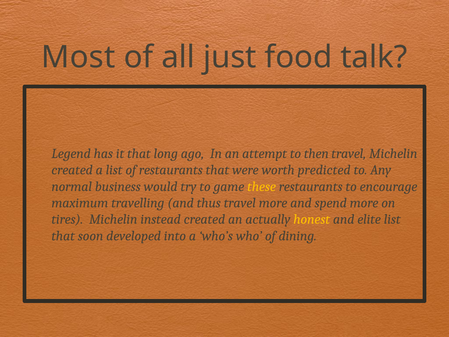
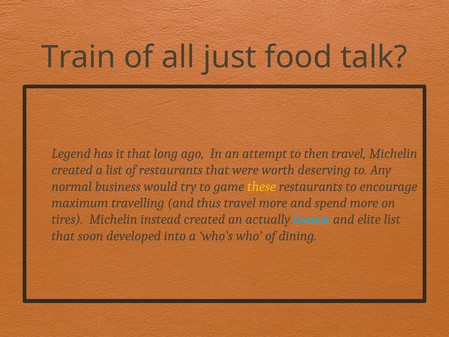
Most: Most -> Train
predicted: predicted -> deserving
honest colour: yellow -> light blue
